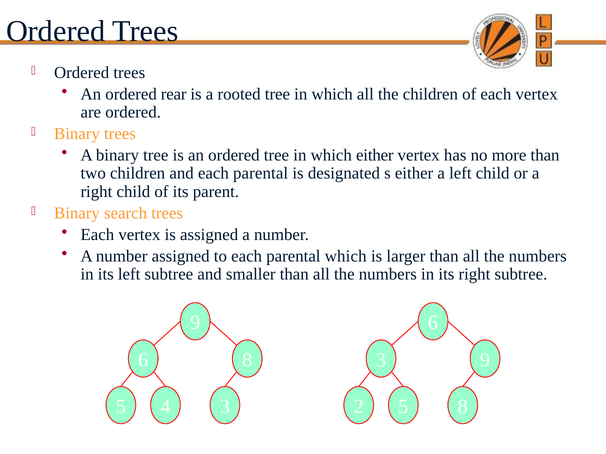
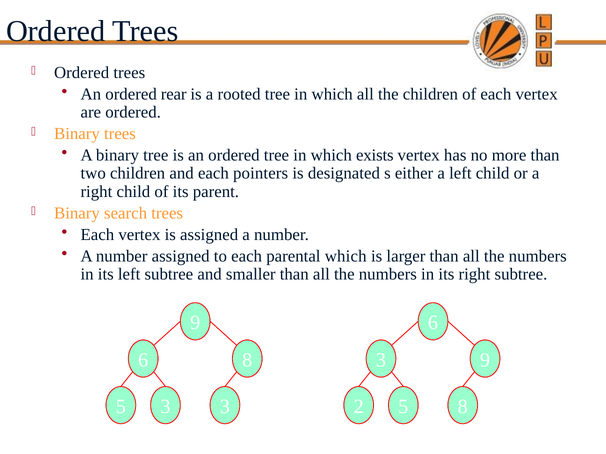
which either: either -> exists
and each parental: parental -> pointers
5 4: 4 -> 3
